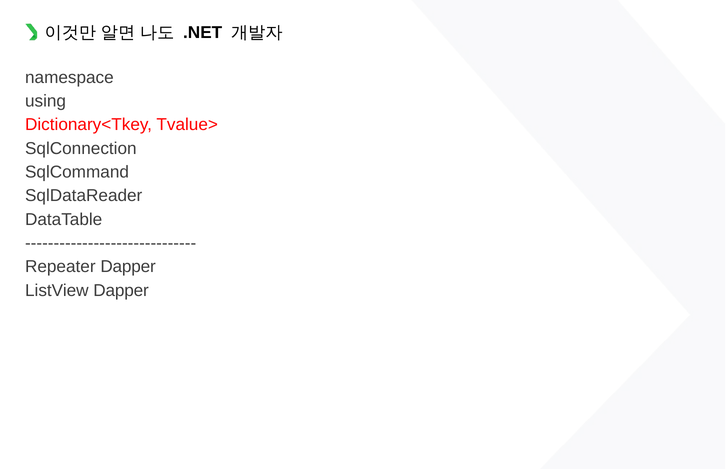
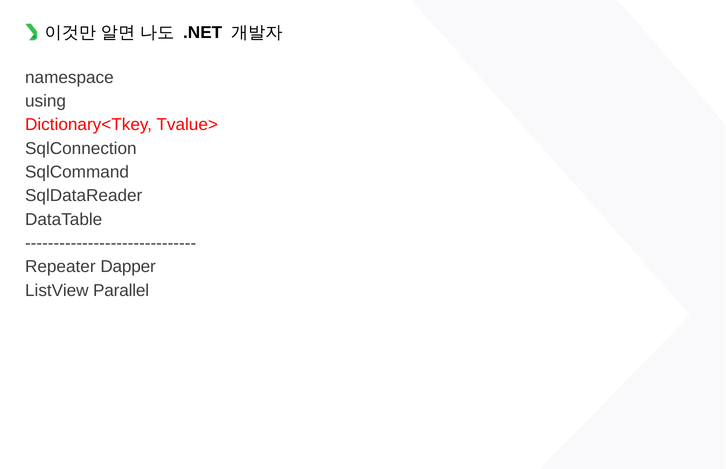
ListView Dapper: Dapper -> Parallel
